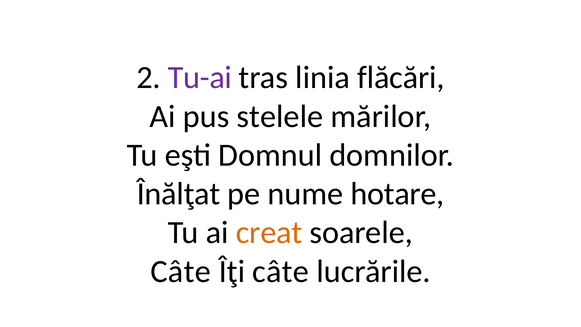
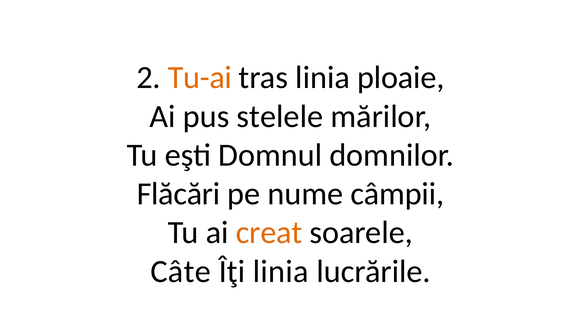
Tu-ai colour: purple -> orange
flăcări: flăcări -> ploaie
Înălţat: Înălţat -> Flăcări
hotare: hotare -> câmpii
Îţi câte: câte -> linia
